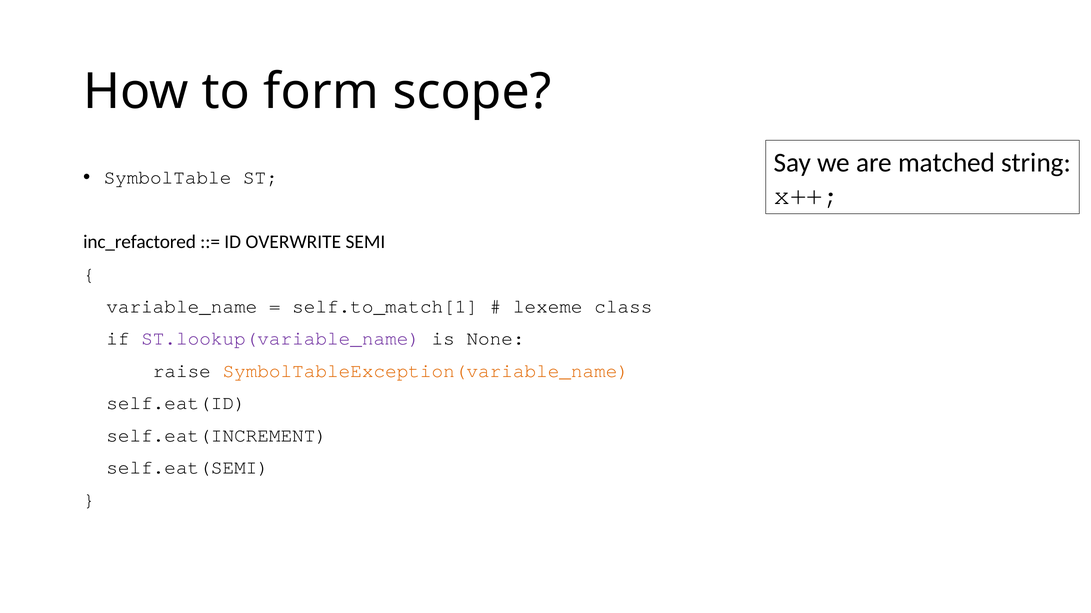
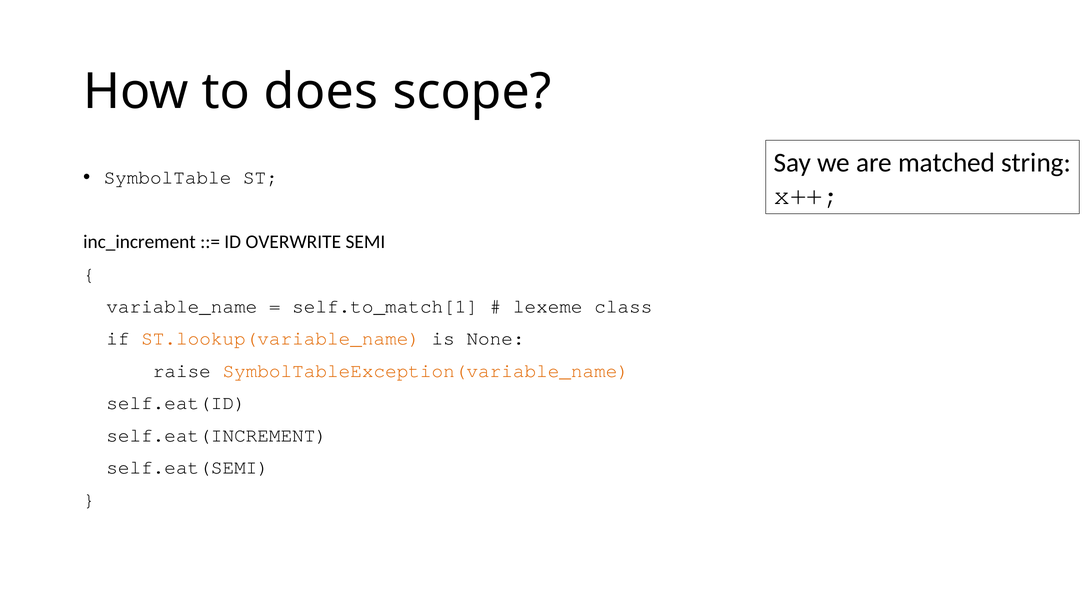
form: form -> does
inc_refactored: inc_refactored -> inc_increment
ST.lookup(variable_name colour: purple -> orange
